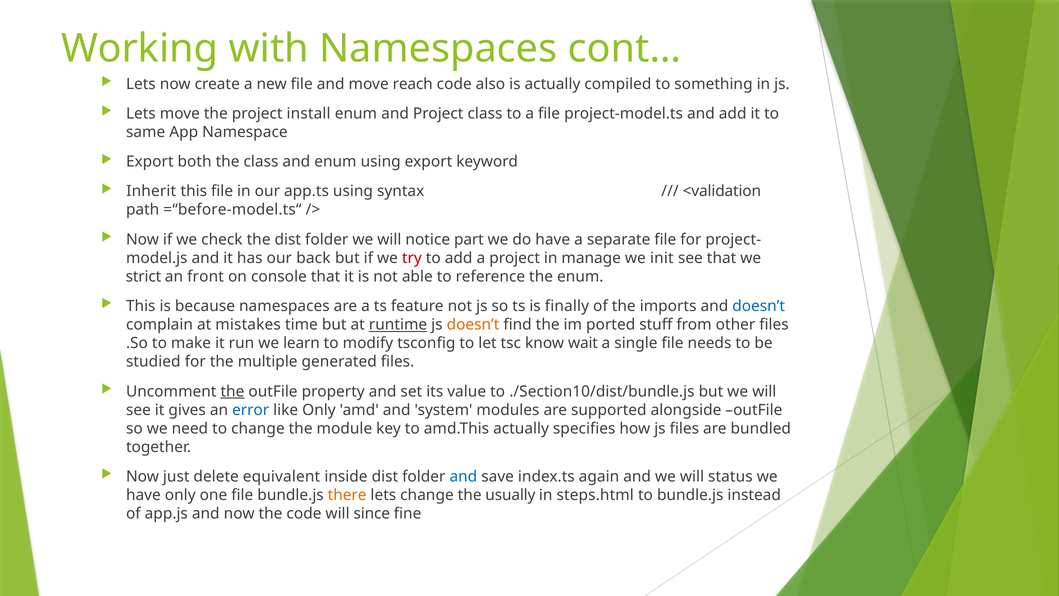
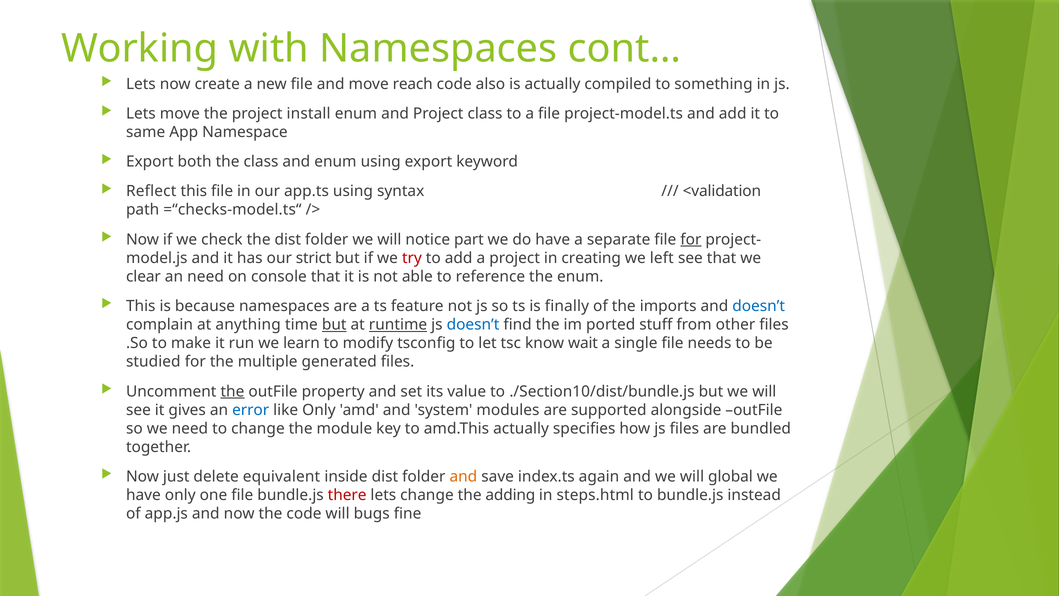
Inherit: Inherit -> Reflect
=“before-model.ts“: =“before-model.ts“ -> =“checks-model.ts“
for at (691, 239) underline: none -> present
back: back -> strict
manage: manage -> creating
init: init -> left
strict: strict -> clear
an front: front -> need
mistakes: mistakes -> anything
but at (334, 325) underline: none -> present
doesn’t at (473, 325) colour: orange -> blue
and at (463, 476) colour: blue -> orange
status: status -> global
there colour: orange -> red
usually: usually -> adding
since: since -> bugs
